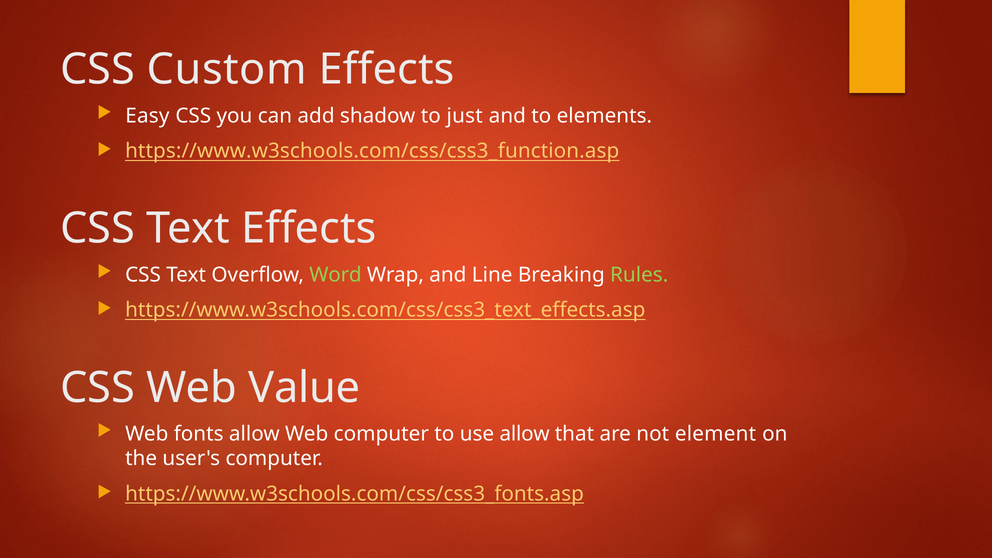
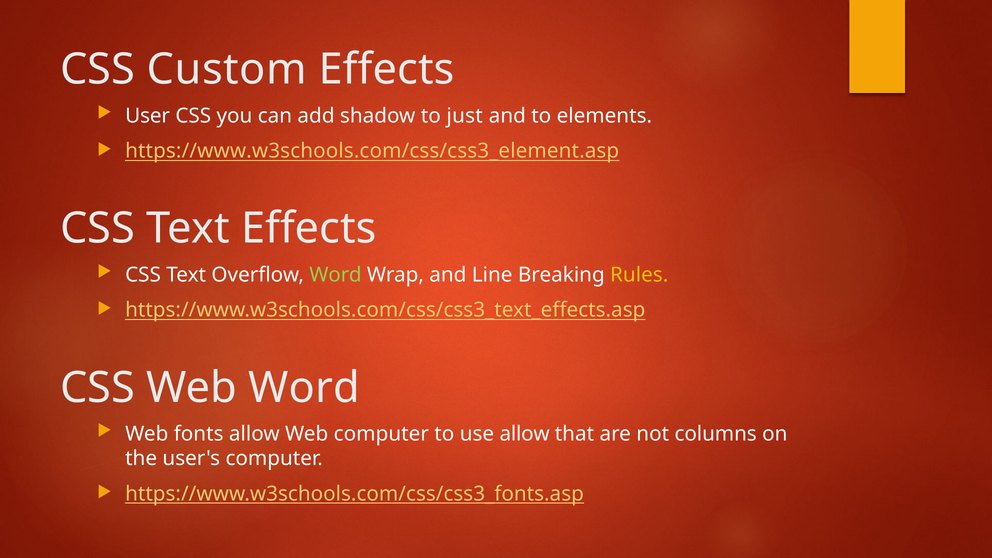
Easy: Easy -> User
https://www.w3schools.com/css/css3_function.asp: https://www.w3schools.com/css/css3_function.asp -> https://www.w3schools.com/css/css3_element.asp
Rules colour: light green -> yellow
Web Value: Value -> Word
element: element -> columns
